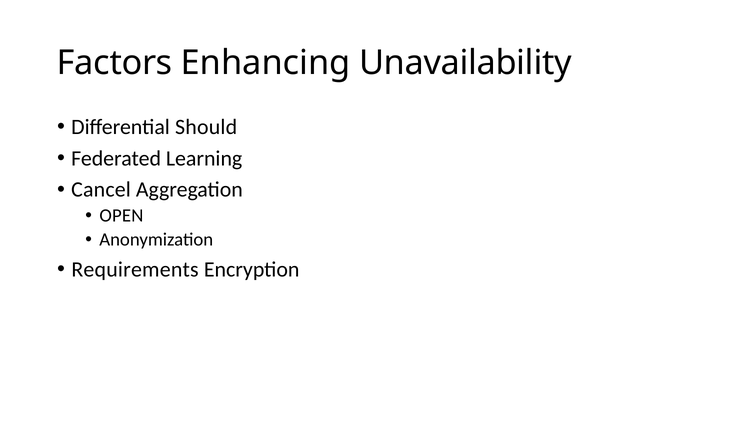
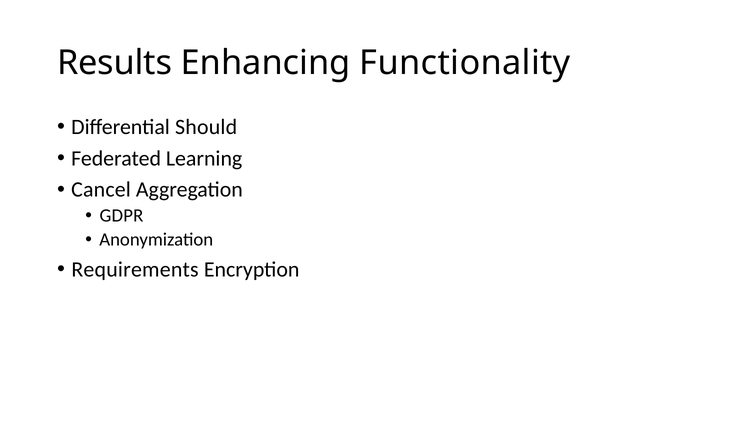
Factors: Factors -> Results
Unavailability: Unavailability -> Functionality
OPEN: OPEN -> GDPR
